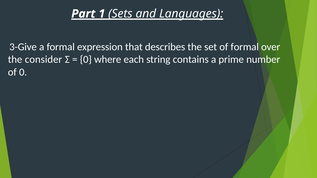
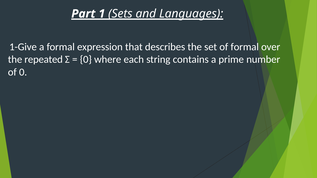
3-Give: 3-Give -> 1-Give
consider: consider -> repeated
